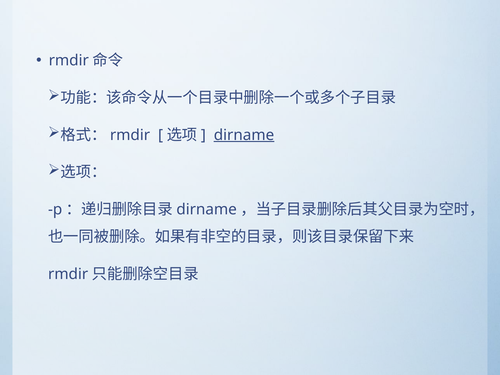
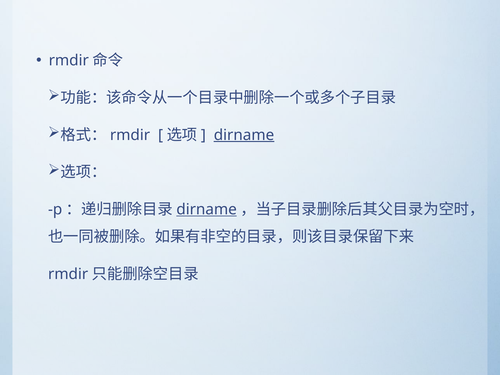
dirname at (207, 209) underline: none -> present
